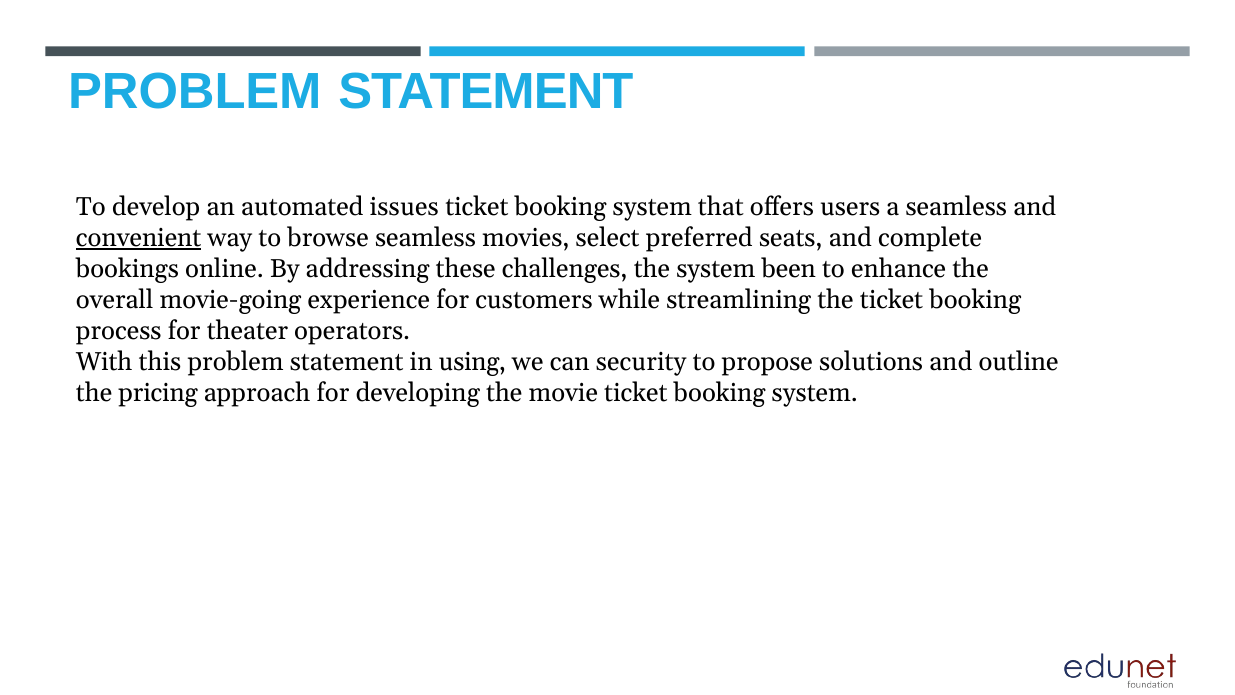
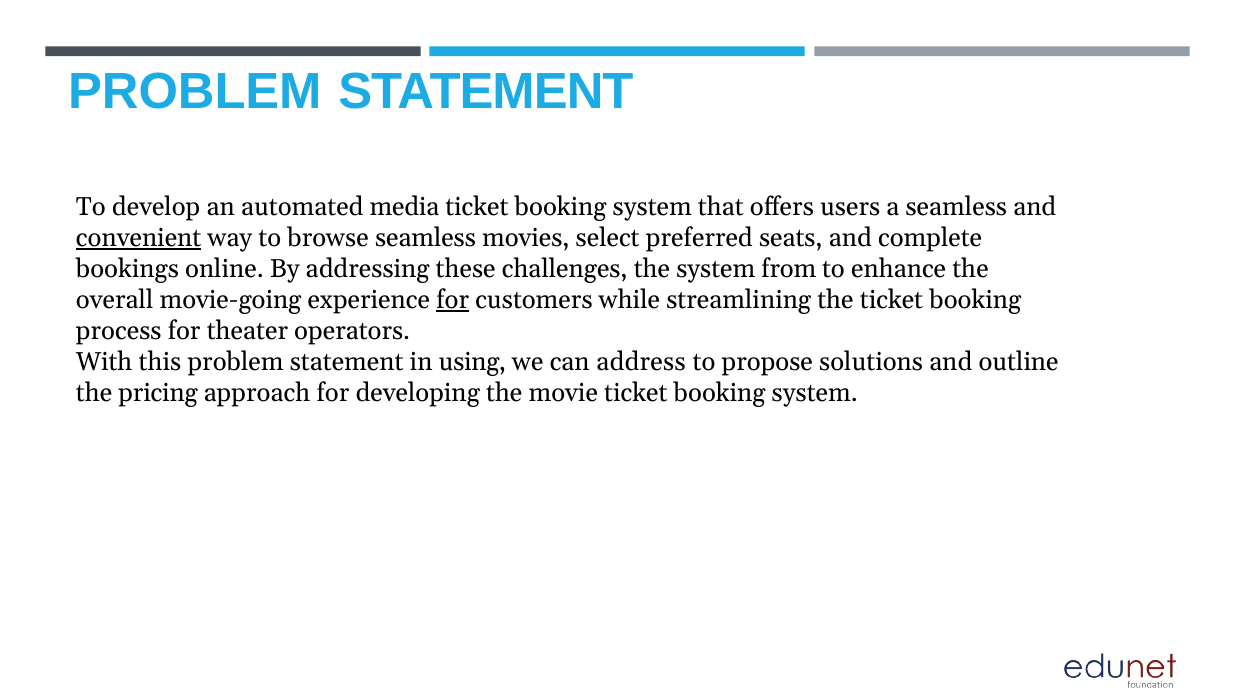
issues: issues -> media
been: been -> from
for at (453, 300) underline: none -> present
security: security -> address
